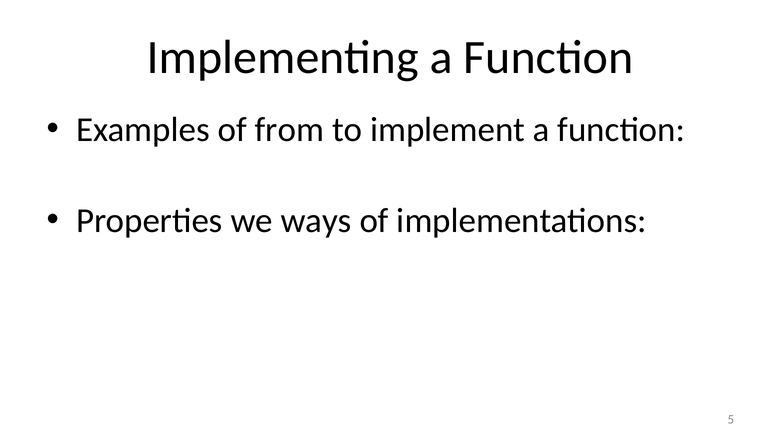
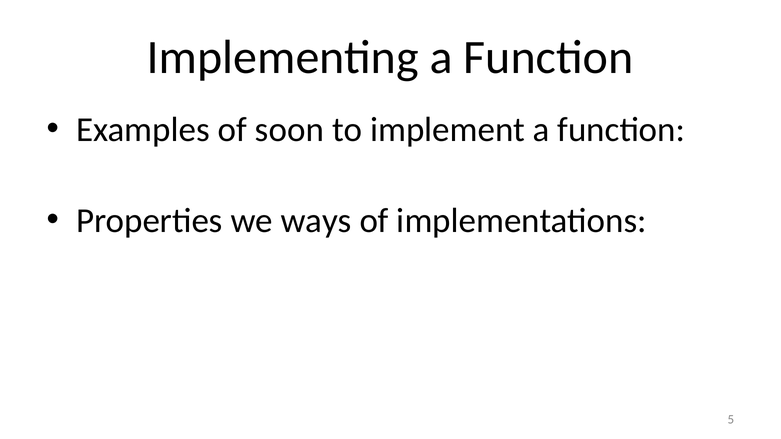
from: from -> soon
